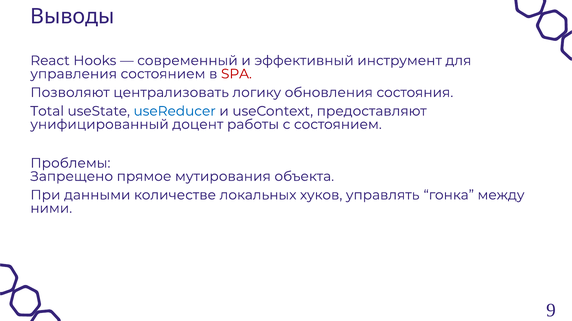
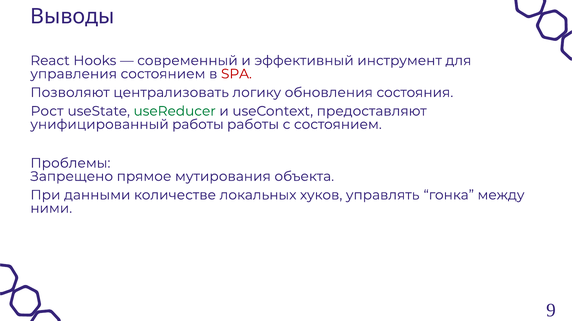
Total: Total -> Рост
useReducer colour: blue -> green
унифицированный доцент: доцент -> работы
